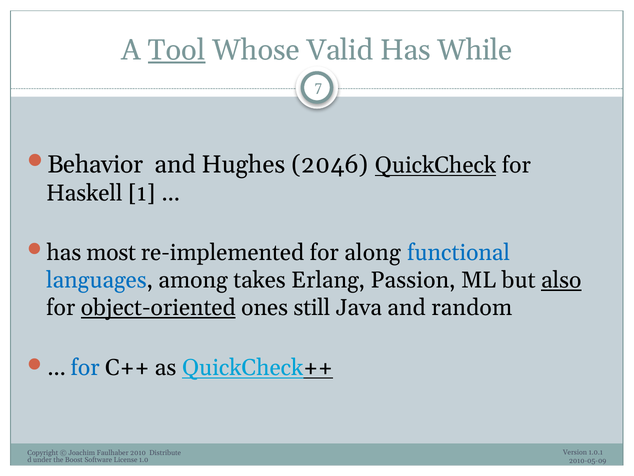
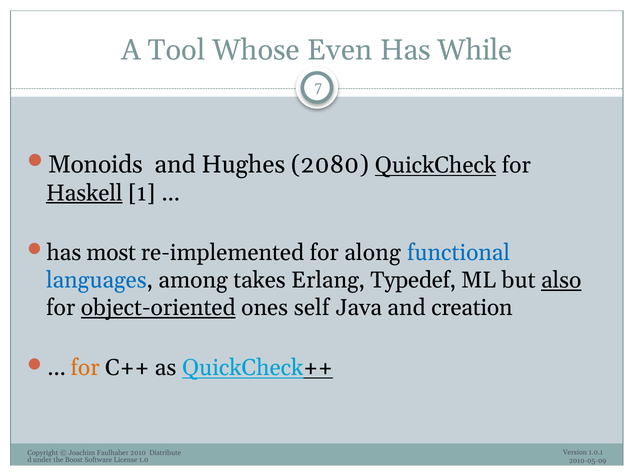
Tool underline: present -> none
Valid: Valid -> Even
Behavior: Behavior -> Monoids
2046: 2046 -> 2080
Haskell underline: none -> present
Passion: Passion -> Typedef
still: still -> self
random: random -> creation
for at (85, 367) colour: blue -> orange
